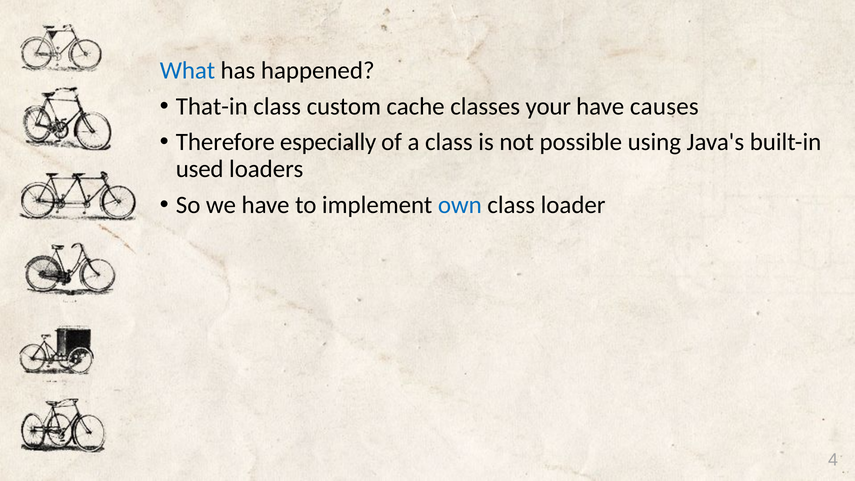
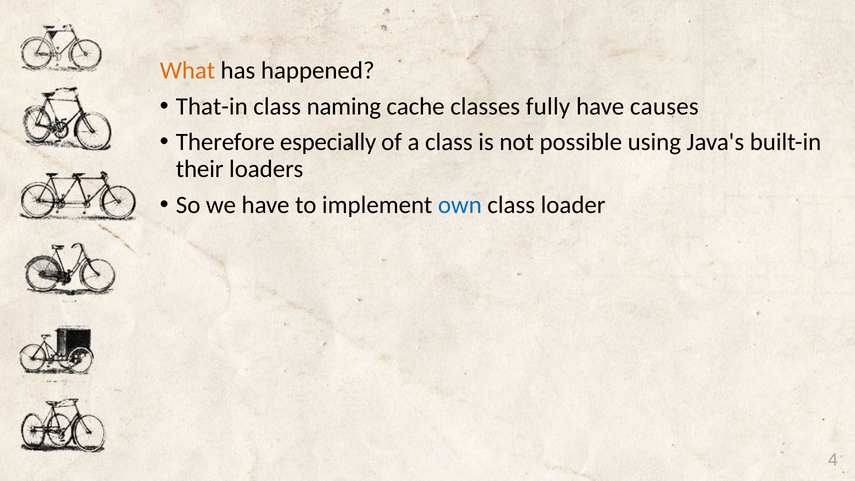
What colour: blue -> orange
custom: custom -> naming
your: your -> fully
used: used -> their
